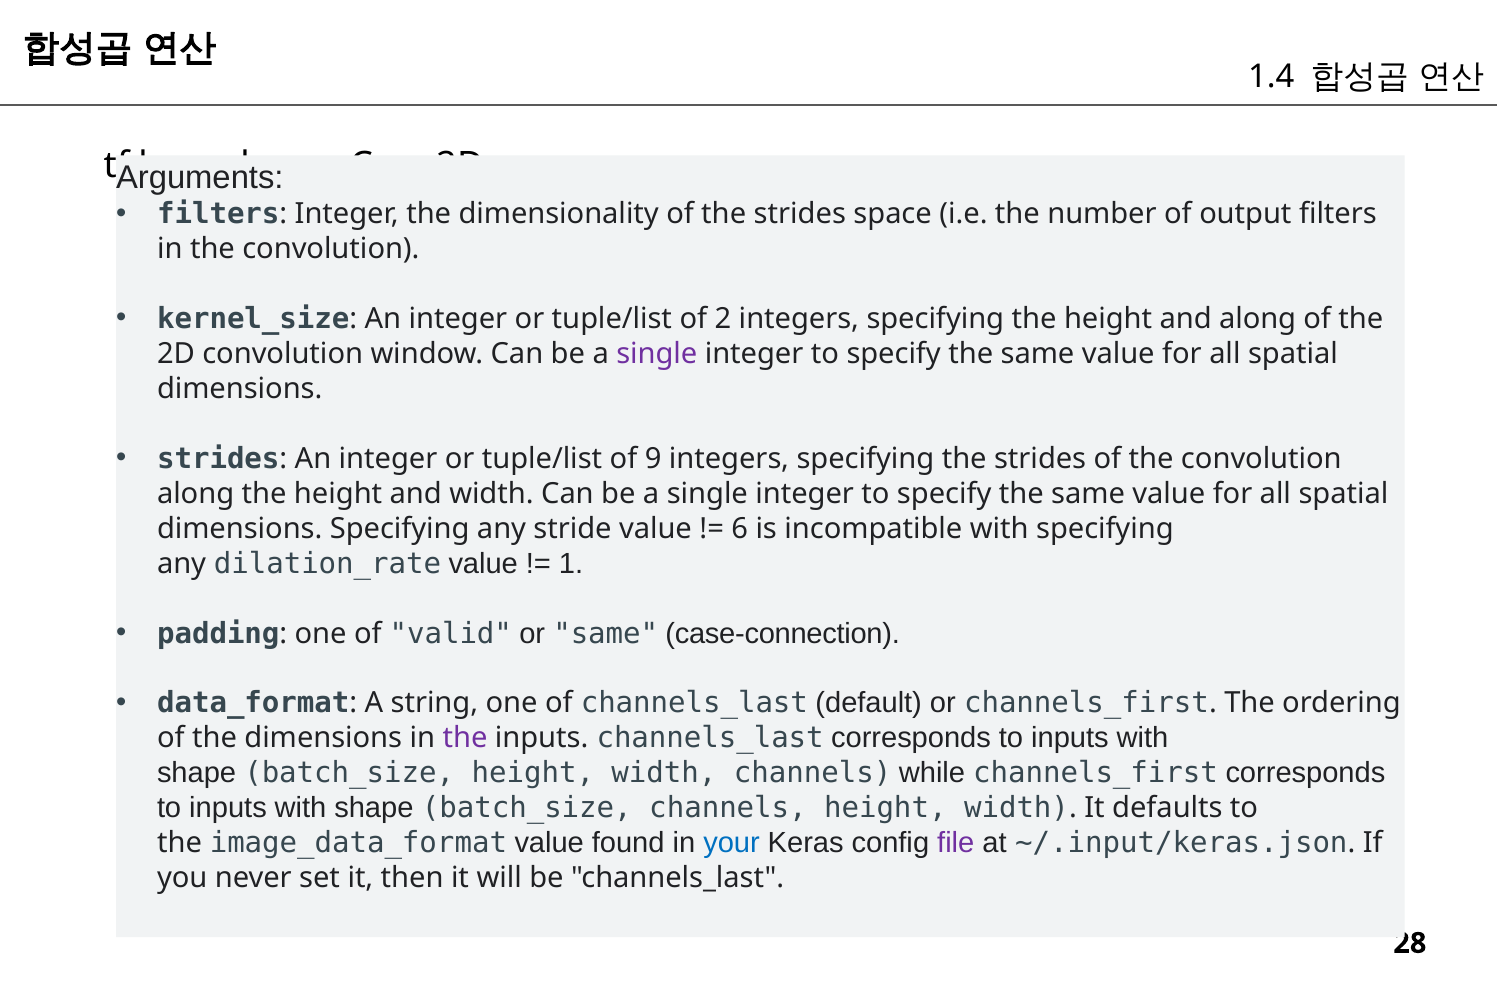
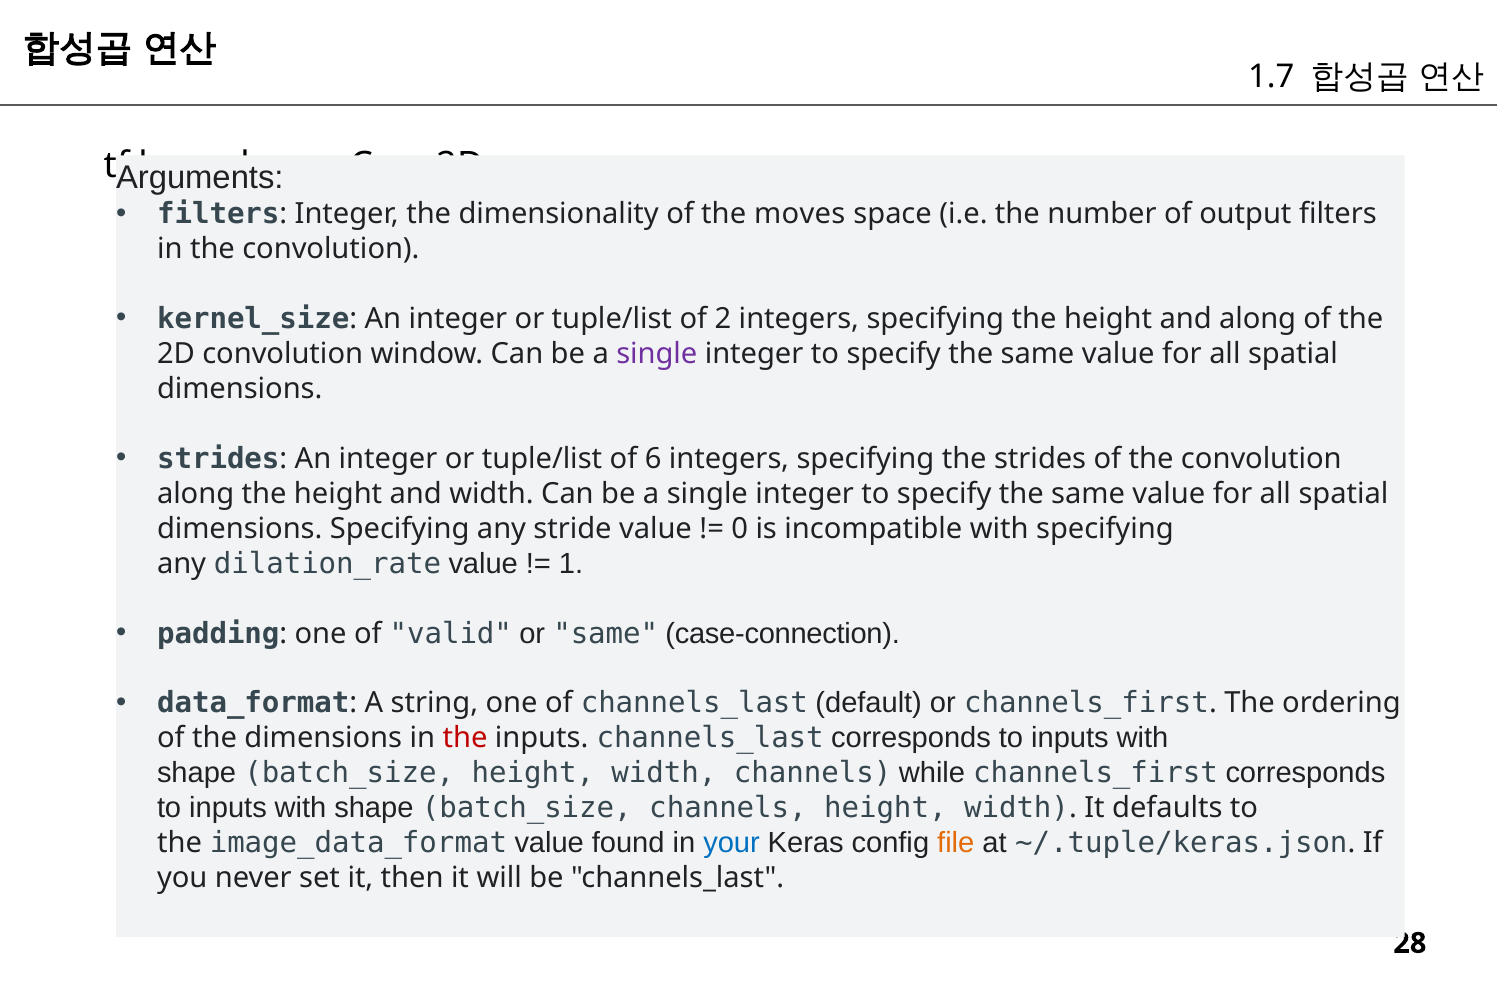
1.4: 1.4 -> 1.7
of the strides: strides -> moves
9: 9 -> 6
6: 6 -> 0
the at (465, 738) colour: purple -> red
file colour: purple -> orange
~/.input/keras.json: ~/.input/keras.json -> ~/.tuple/keras.json
